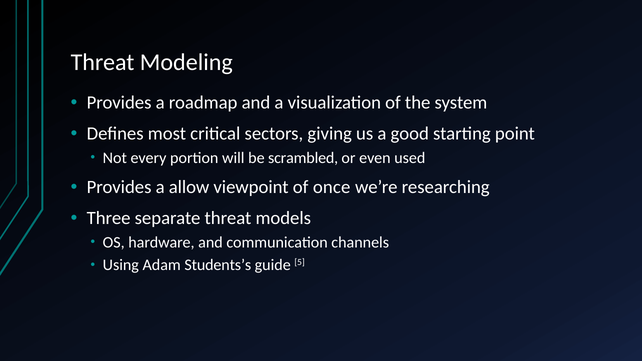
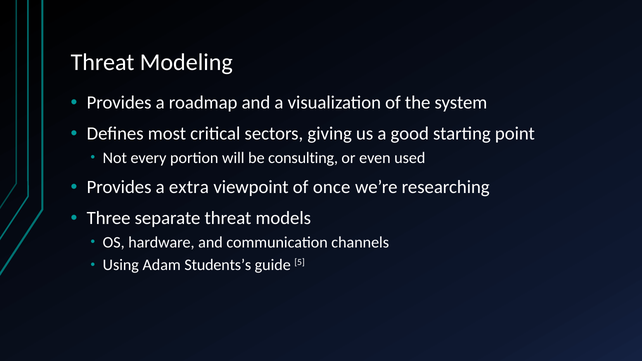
scrambled: scrambled -> consulting
allow: allow -> extra
